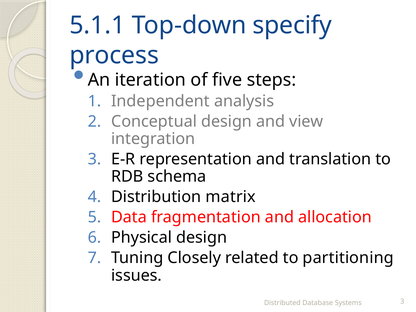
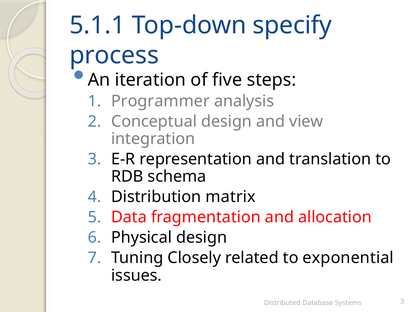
Independent: Independent -> Programmer
partitioning: partitioning -> exponential
